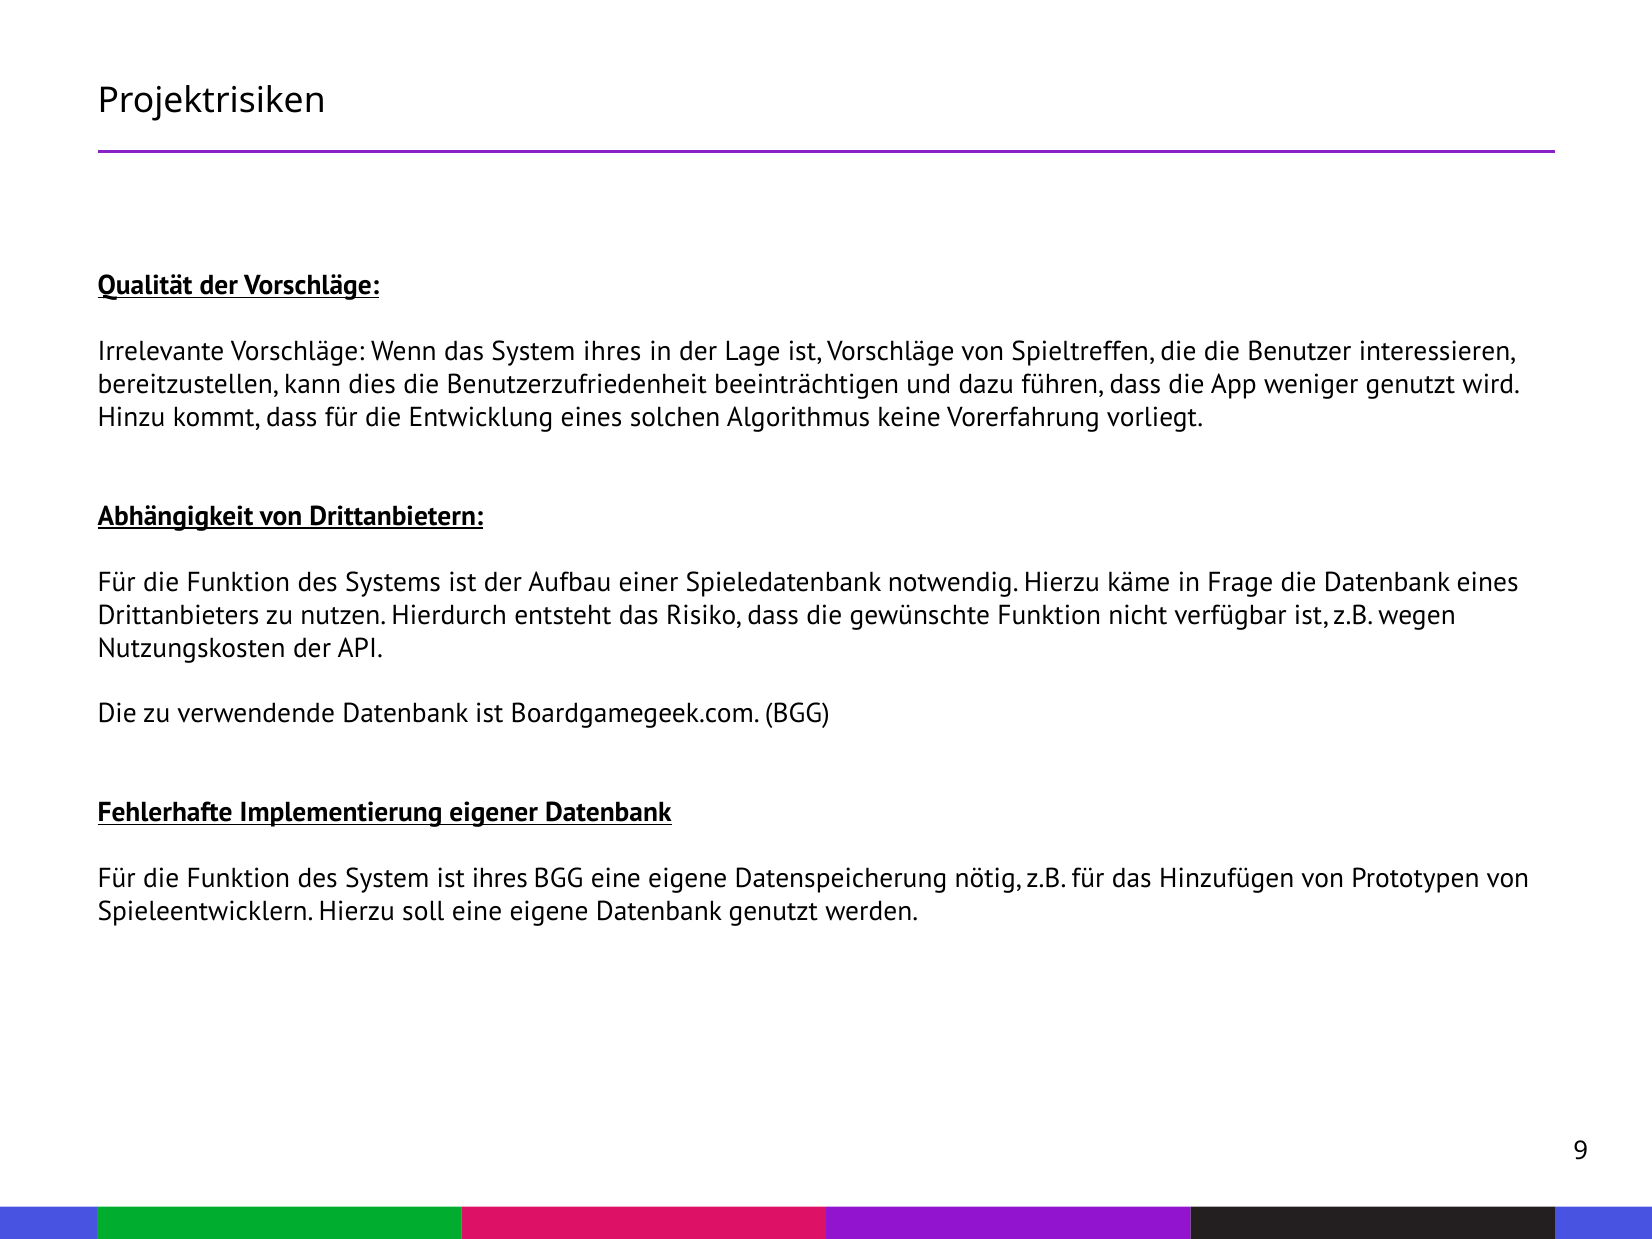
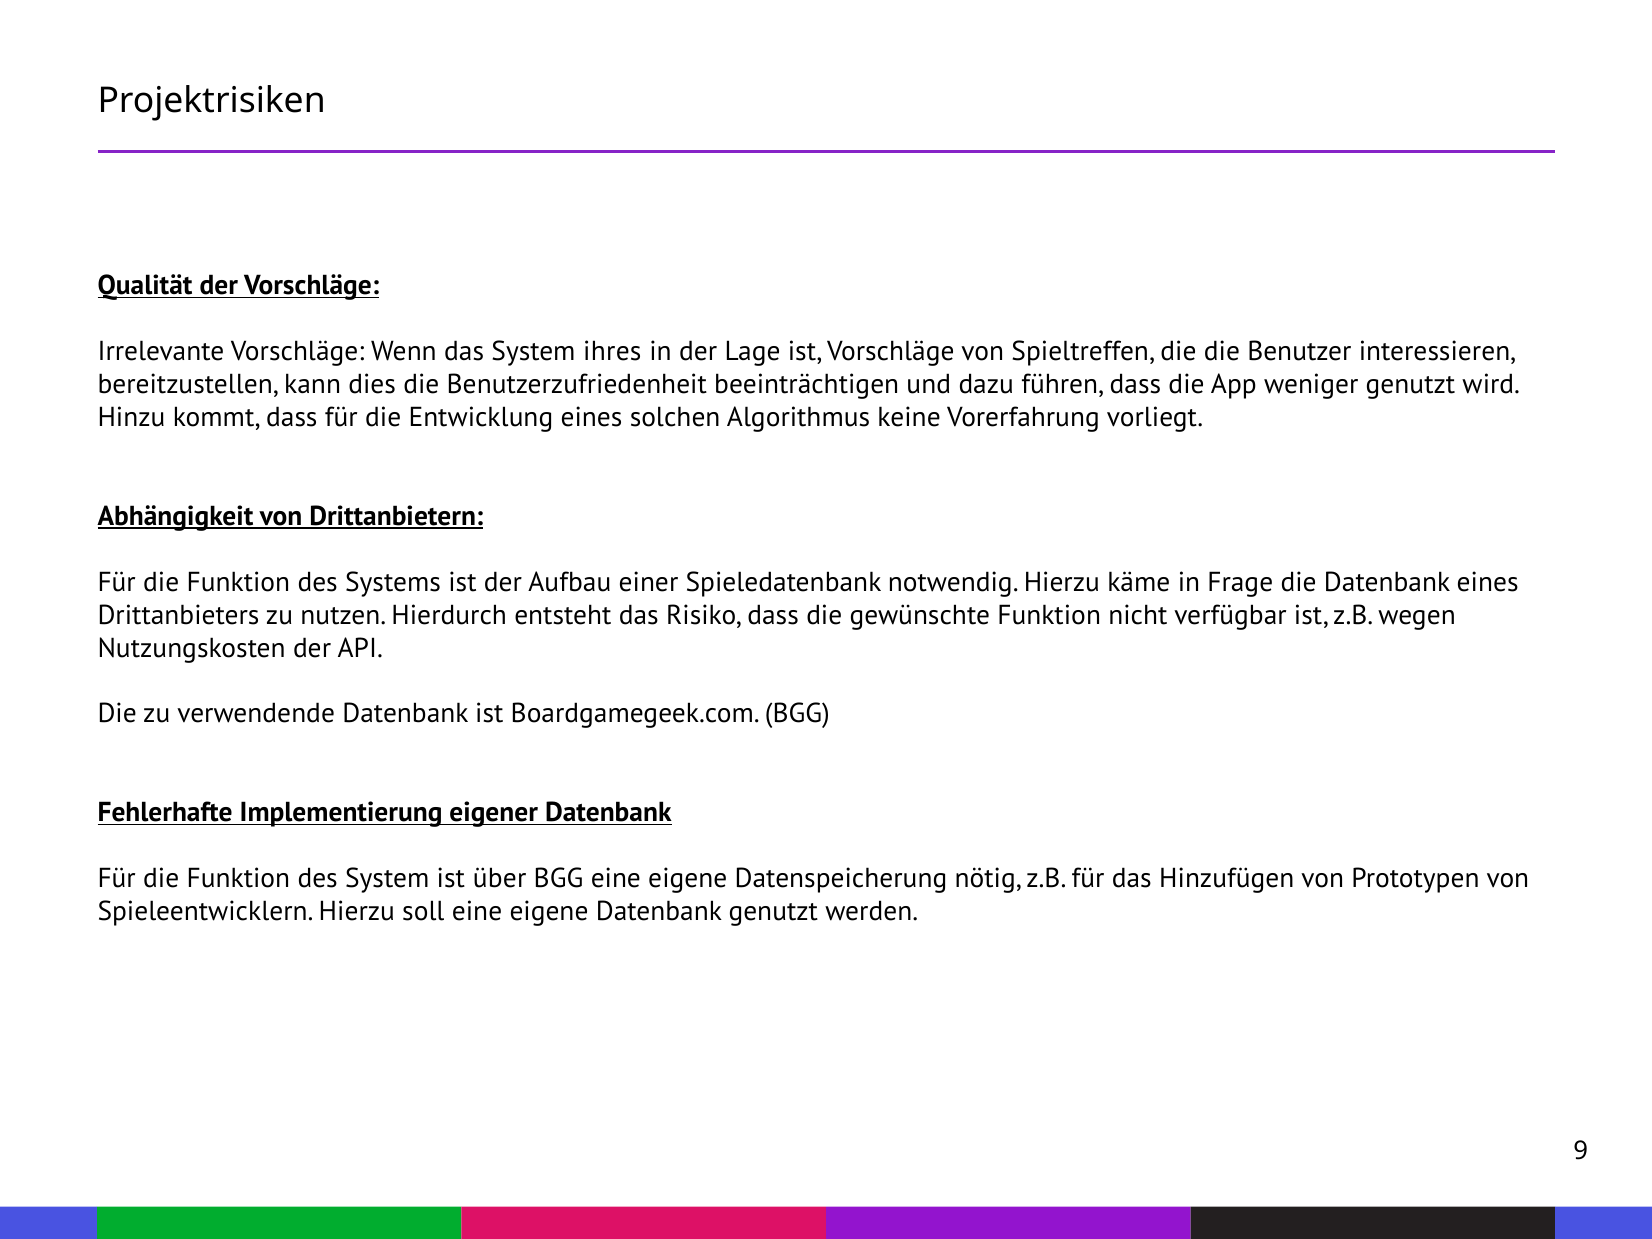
ist ihres: ihres -> über
